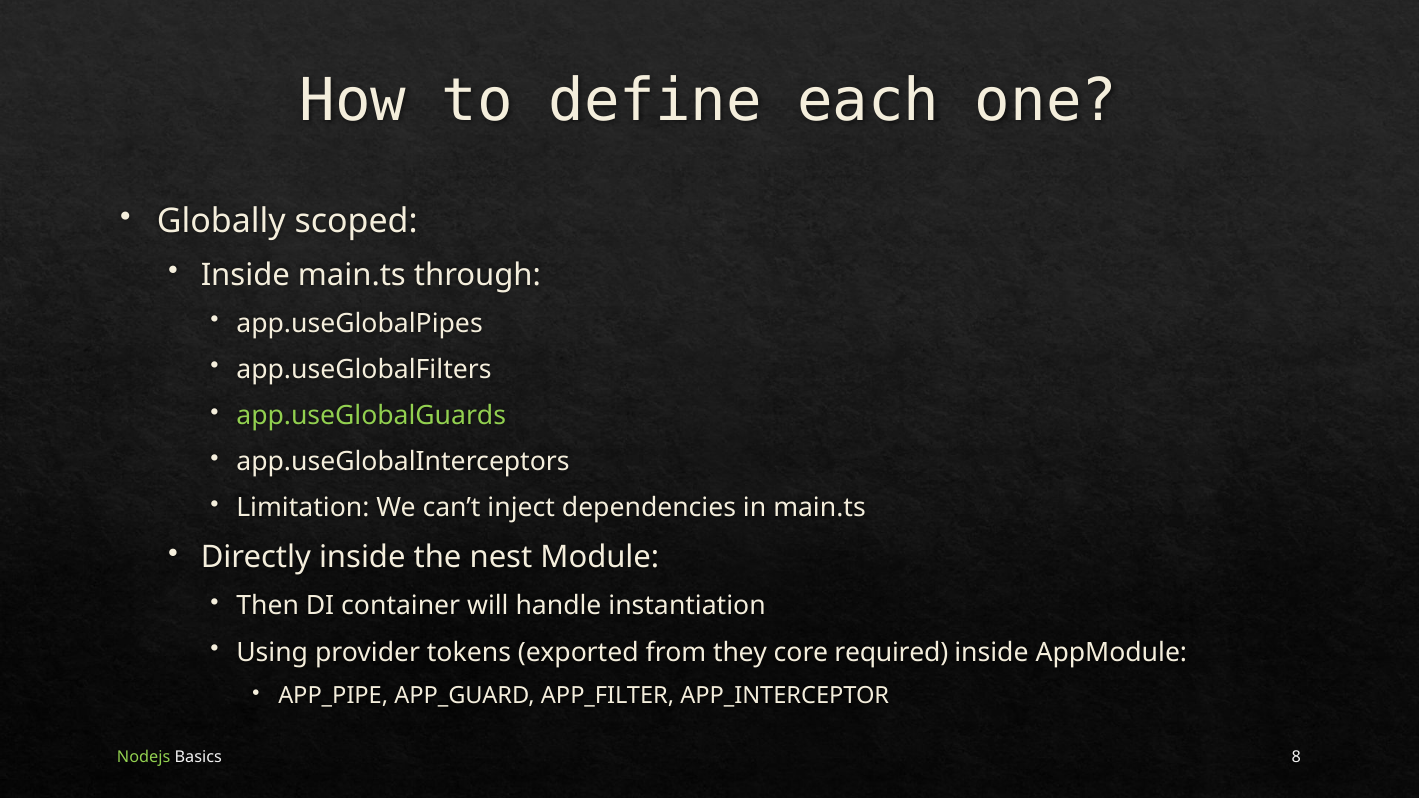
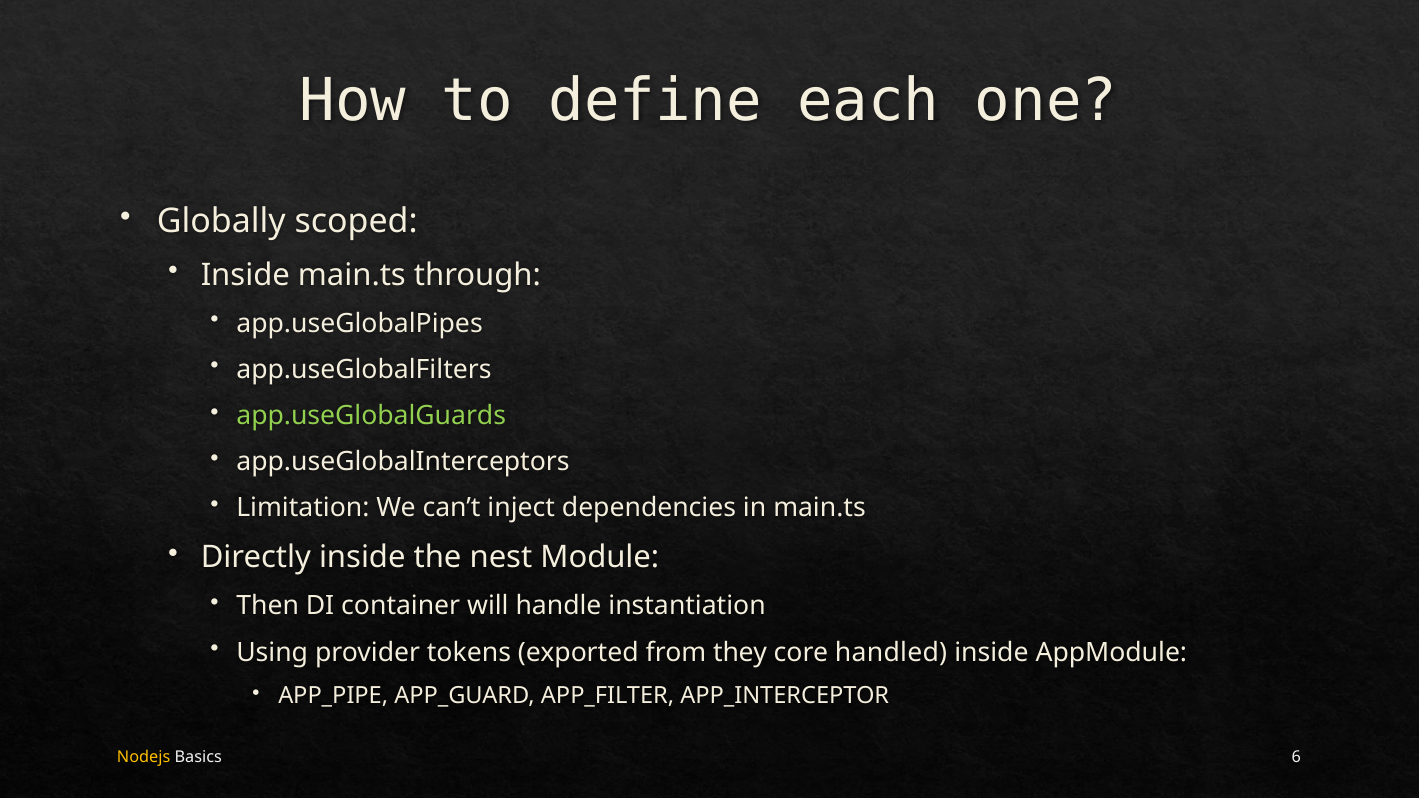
required: required -> handled
Nodejs colour: light green -> yellow
8: 8 -> 6
